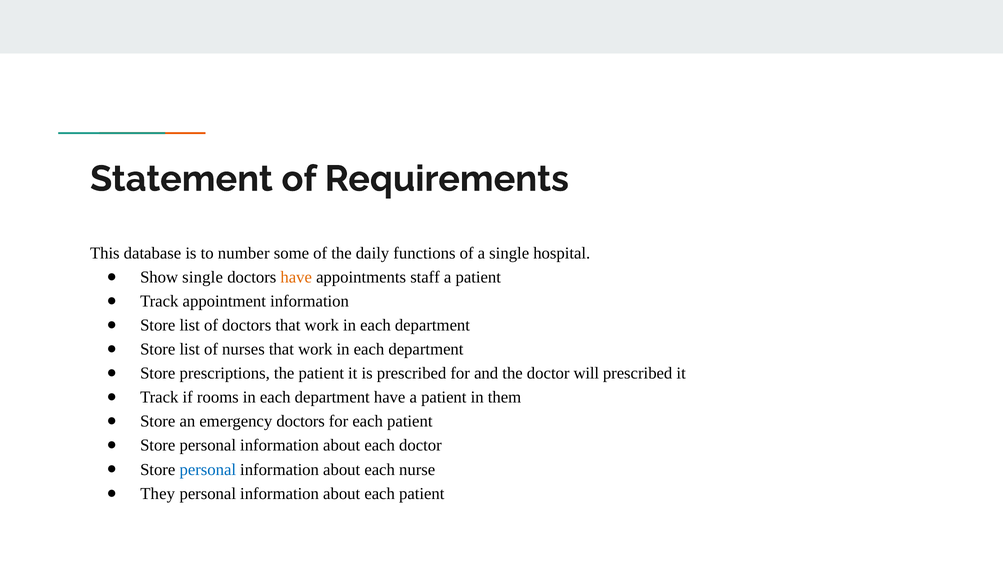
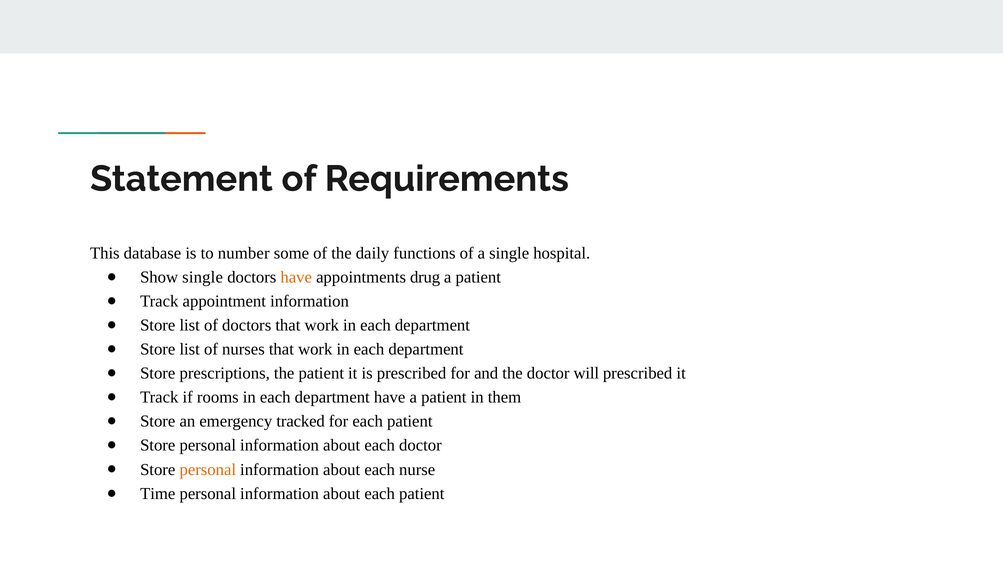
staff: staff -> drug
emergency doctors: doctors -> tracked
personal at (208, 470) colour: blue -> orange
They: They -> Time
